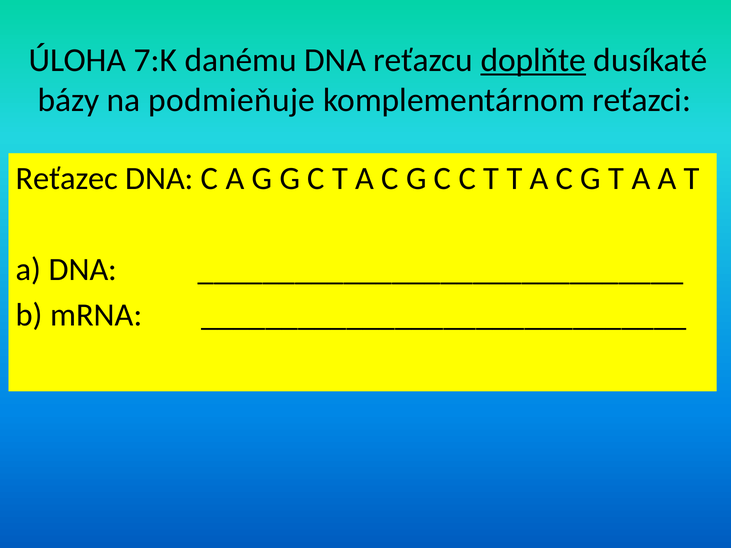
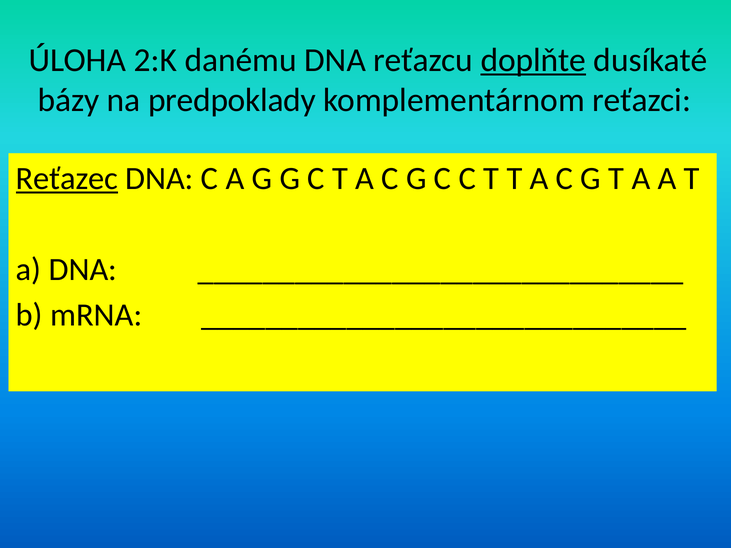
7:K: 7:K -> 2:K
podmieňuje: podmieňuje -> predpoklady
Reťazec underline: none -> present
